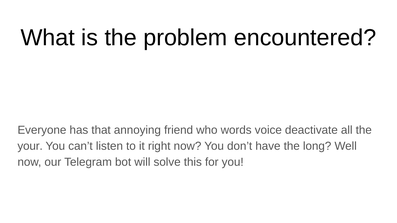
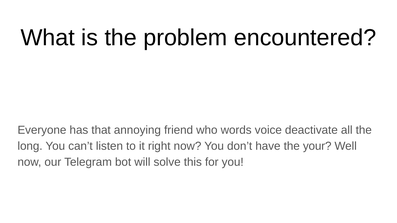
your: your -> long
long: long -> your
